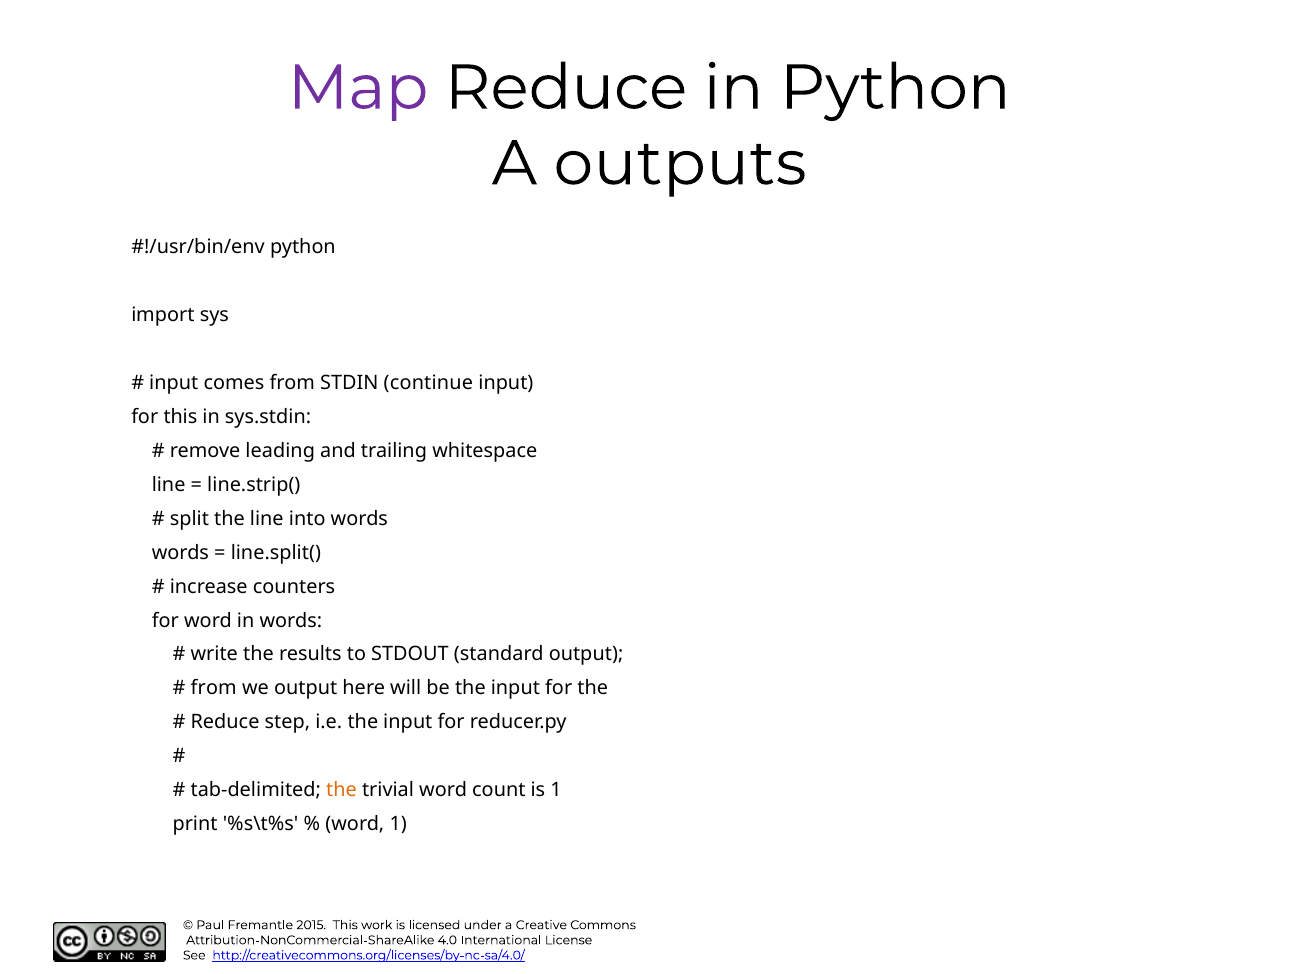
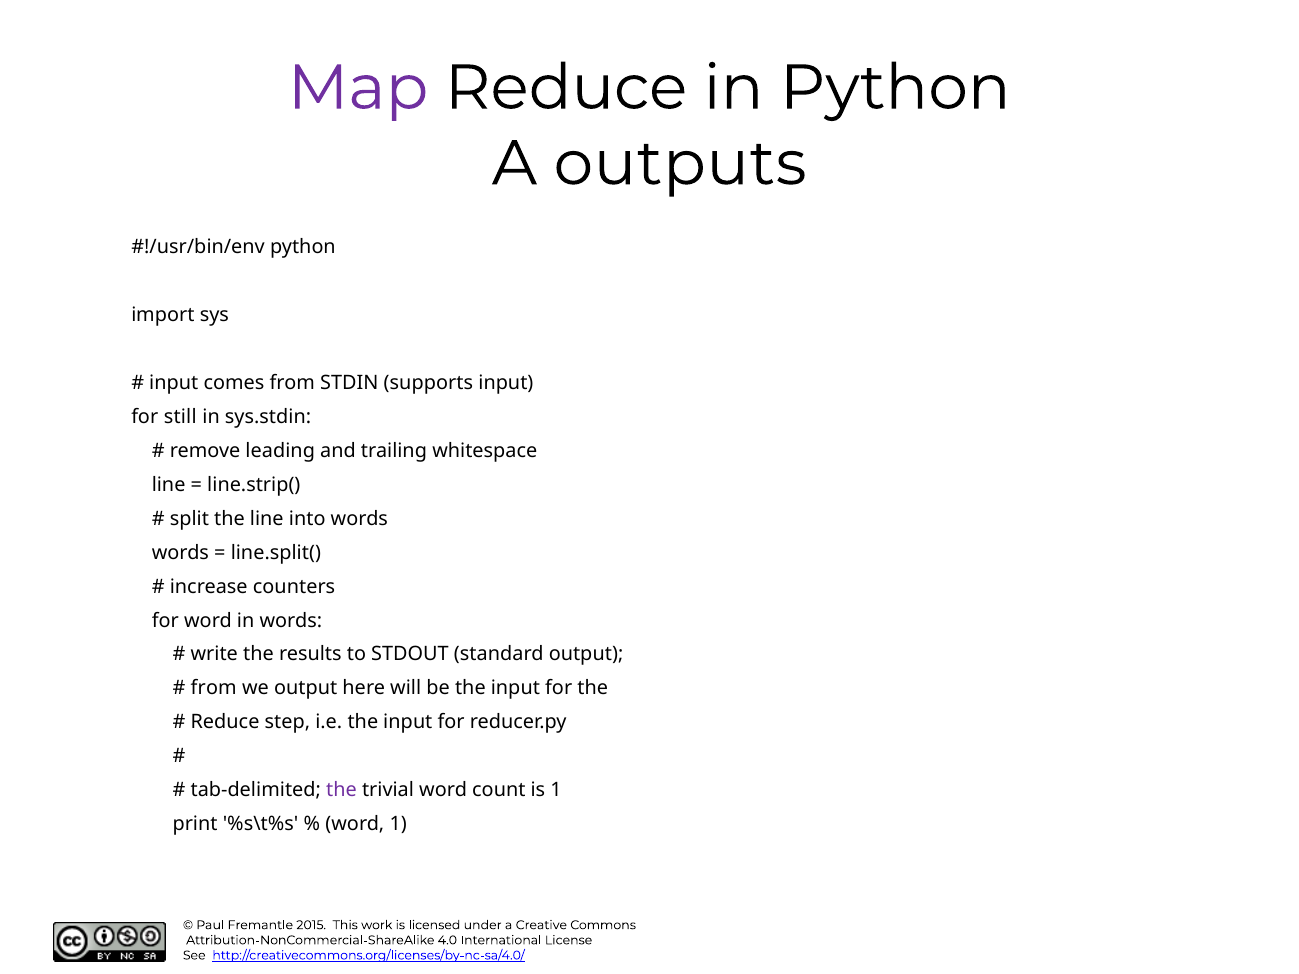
continue: continue -> supports
for this: this -> still
the at (341, 790) colour: orange -> purple
